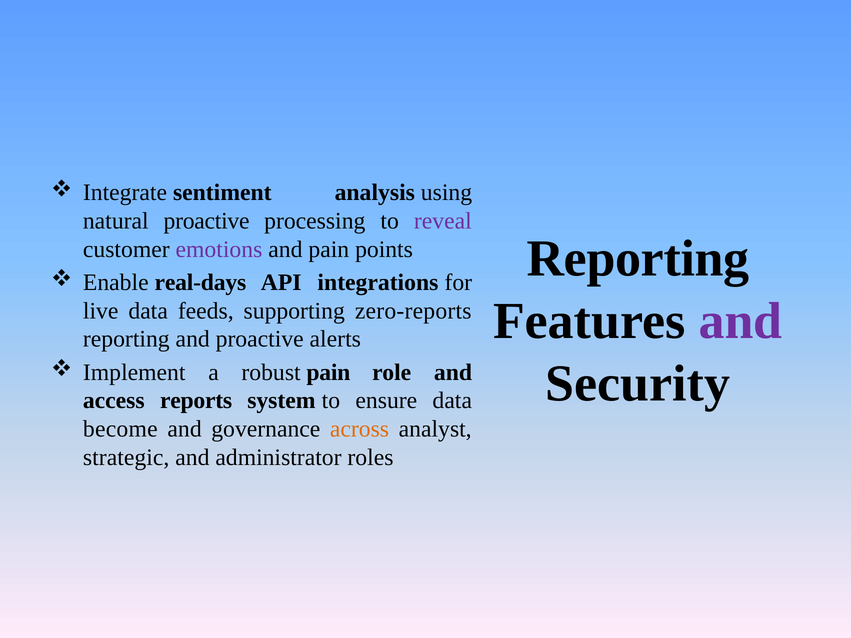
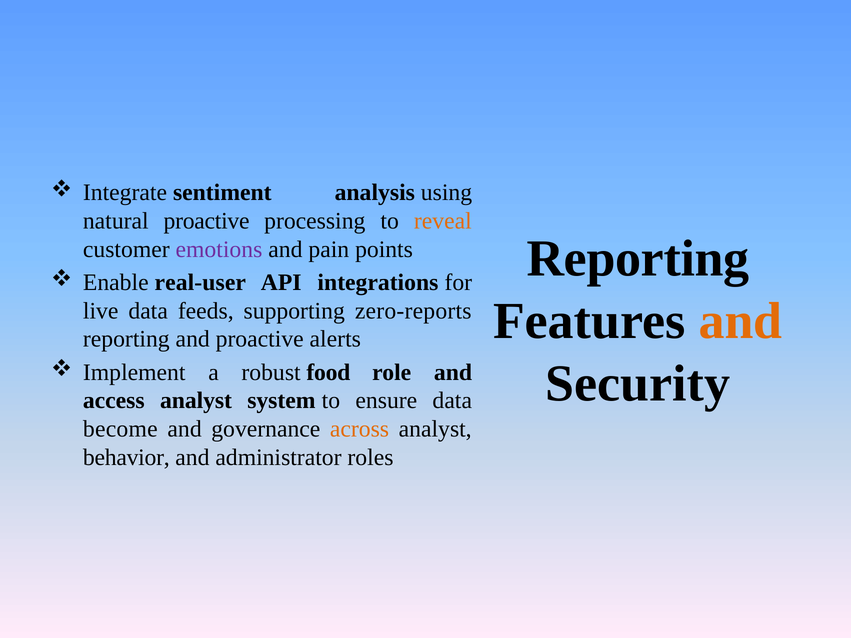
reveal colour: purple -> orange
real-days: real-days -> real-user
and at (740, 321) colour: purple -> orange
robust pain: pain -> food
access reports: reports -> analyst
strategic: strategic -> behavior
